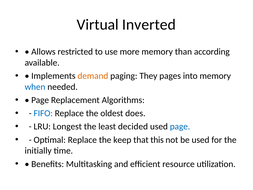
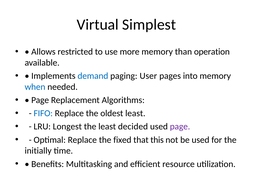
Inverted: Inverted -> Simplest
according: according -> operation
demand colour: orange -> blue
They: They -> User
oldest does: does -> least
page at (180, 126) colour: blue -> purple
keep: keep -> fixed
